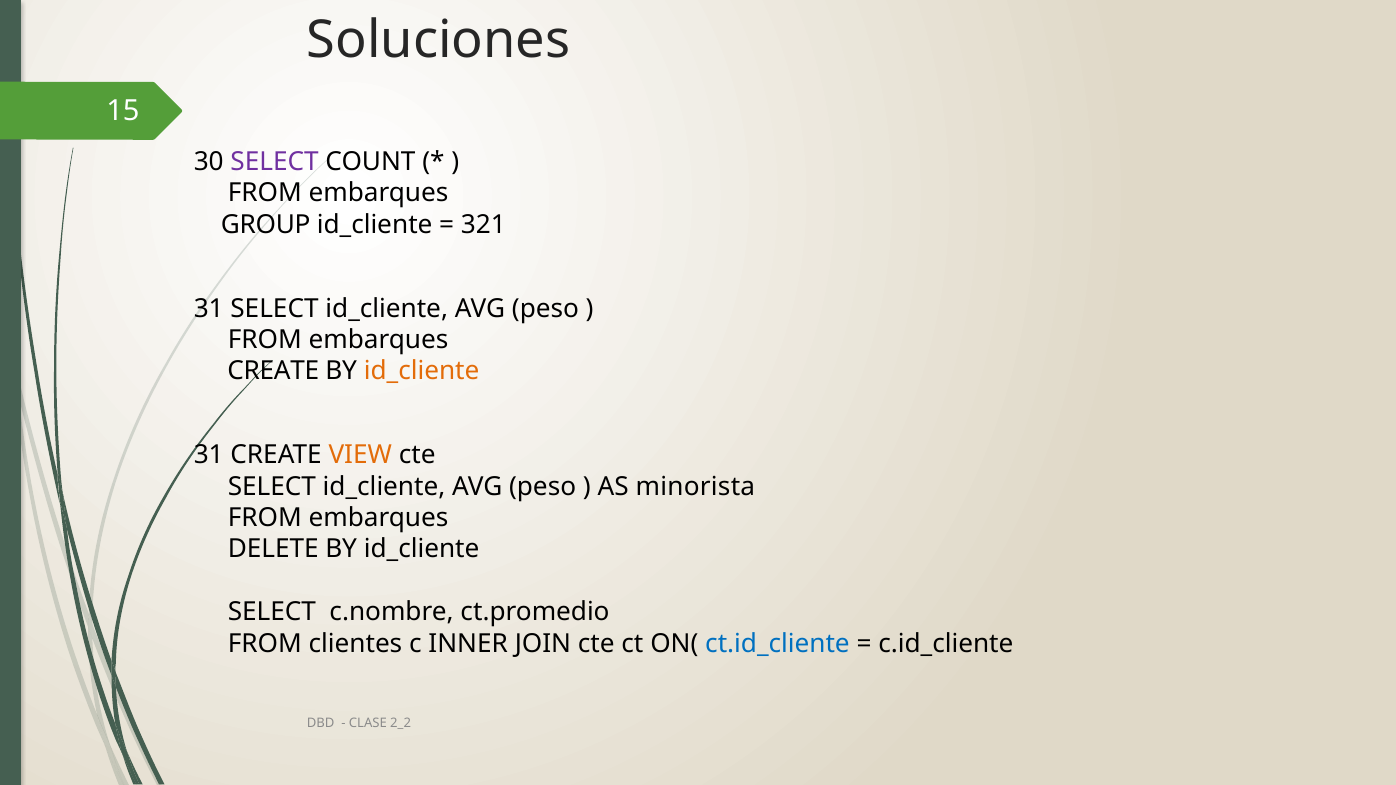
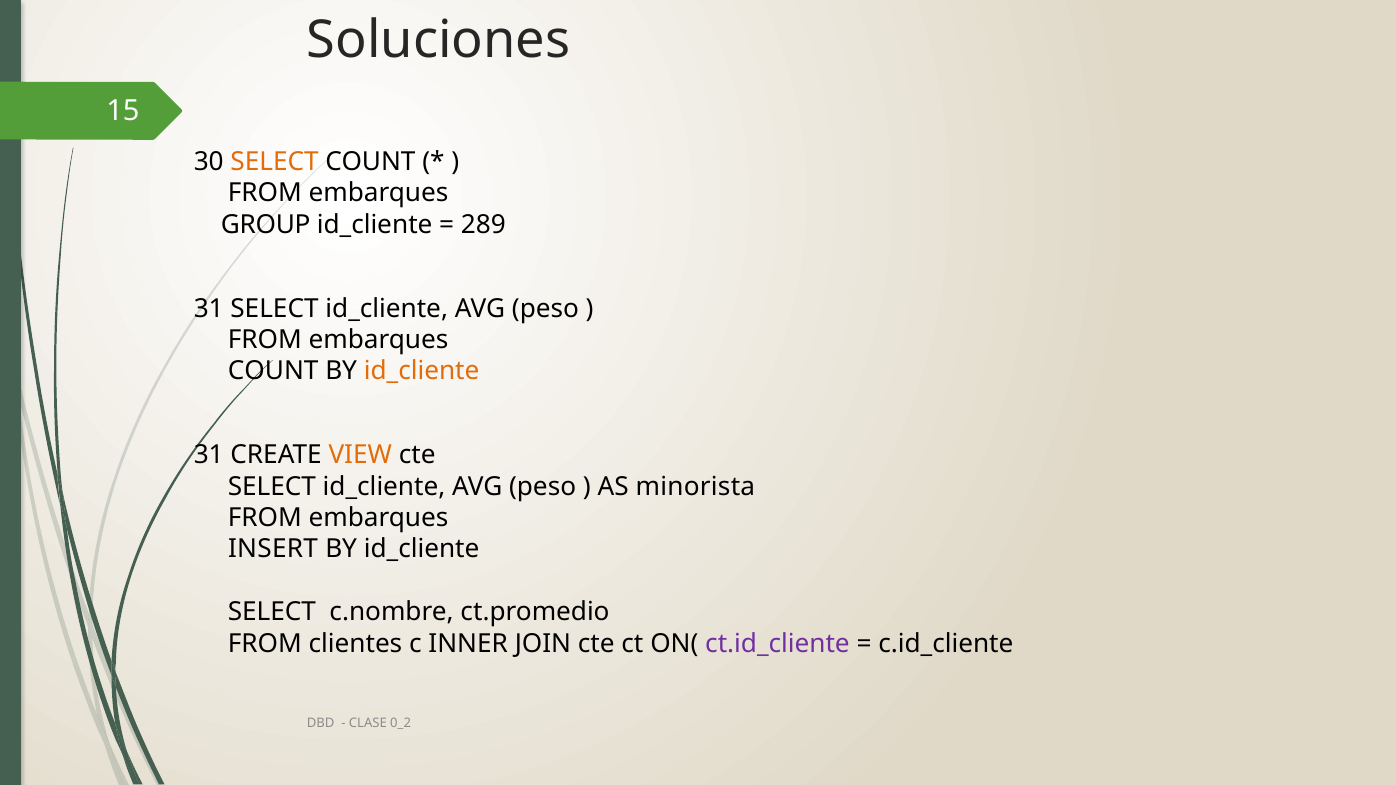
SELECT at (275, 162) colour: purple -> orange
321: 321 -> 289
CREATE at (273, 371): CREATE -> COUNT
DELETE: DELETE -> INSERT
ct.id_cliente colour: blue -> purple
2_2: 2_2 -> 0_2
